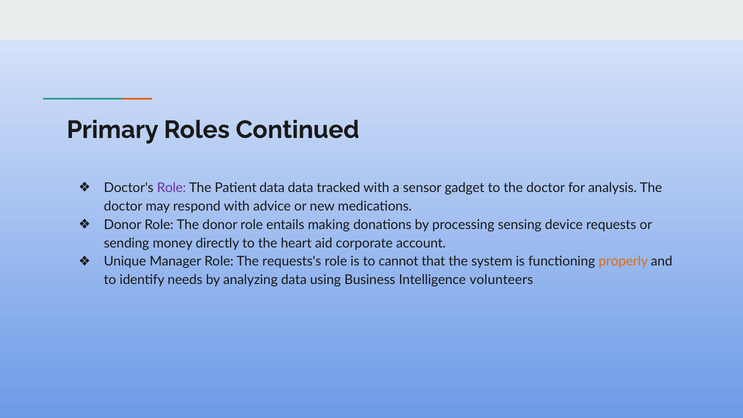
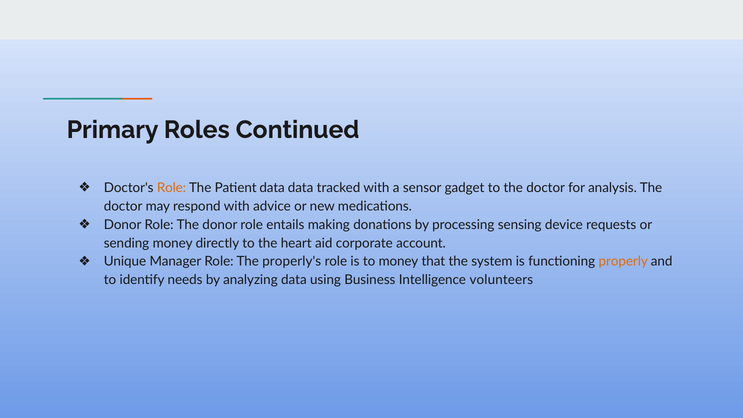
Role at (171, 188) colour: purple -> orange
requests's: requests's -> properly's
to cannot: cannot -> money
